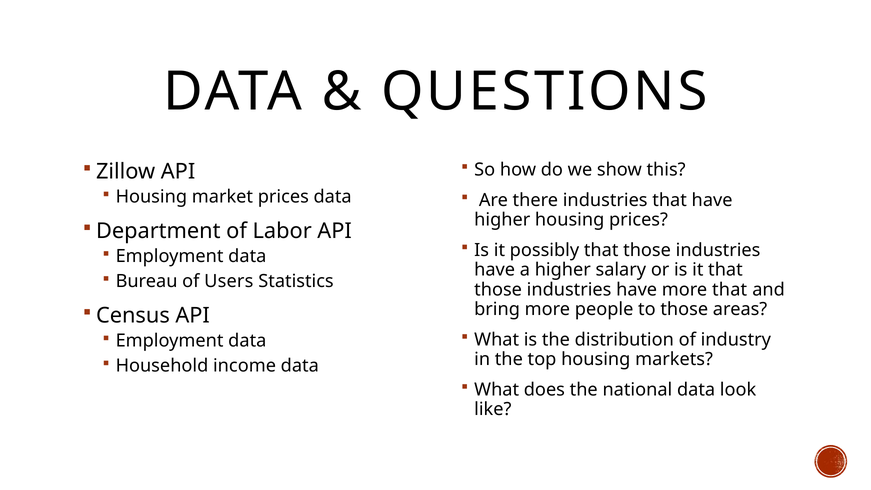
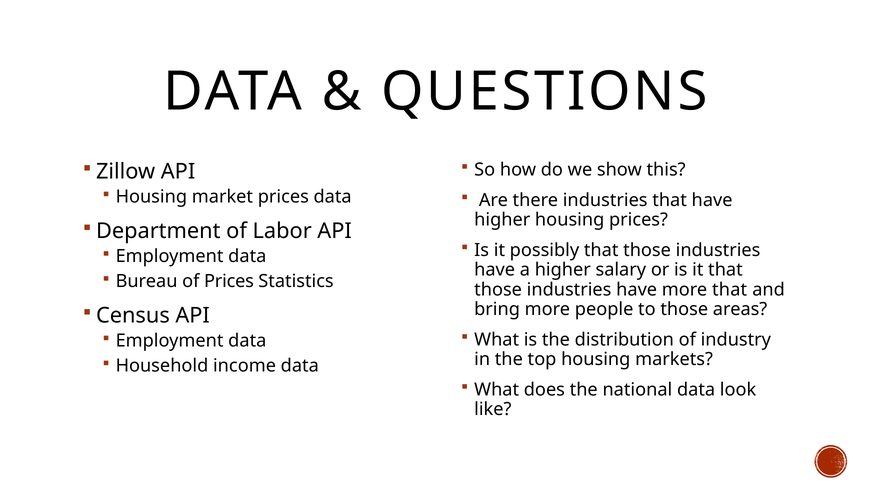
of Users: Users -> Prices
